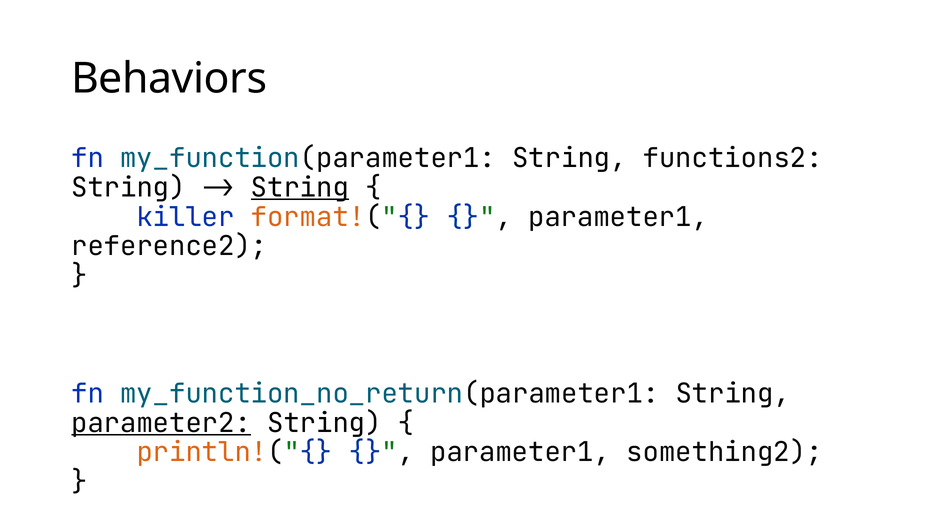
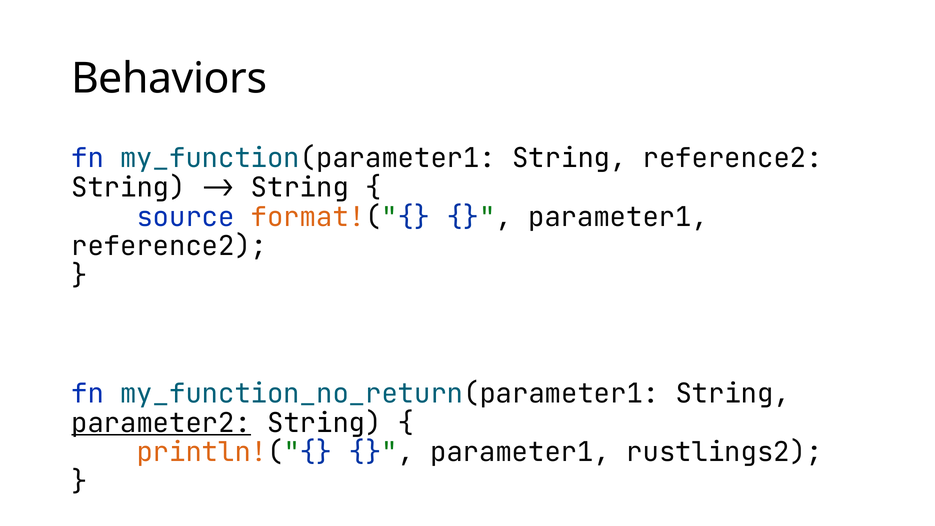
String functions2: functions2 -> reference2
String at (300, 188) underline: present -> none
killer: killer -> source
something2: something2 -> rustlings2
